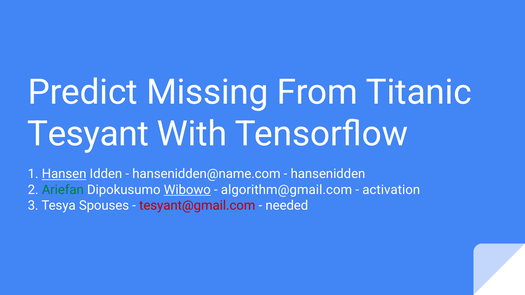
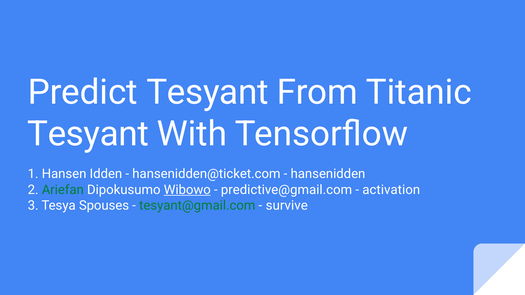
Predict Missing: Missing -> Tesyant
Hansen underline: present -> none
hansenidden@name.com: hansenidden@name.com -> hansenidden@ticket.com
algorithm@gmail.com: algorithm@gmail.com -> predictive@gmail.com
tesyant@gmail.com colour: red -> green
needed: needed -> survive
